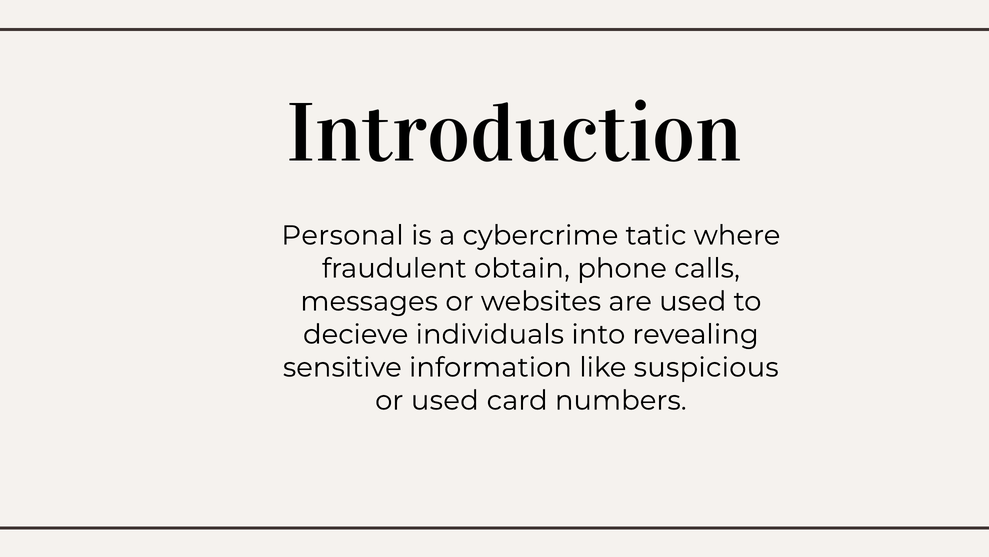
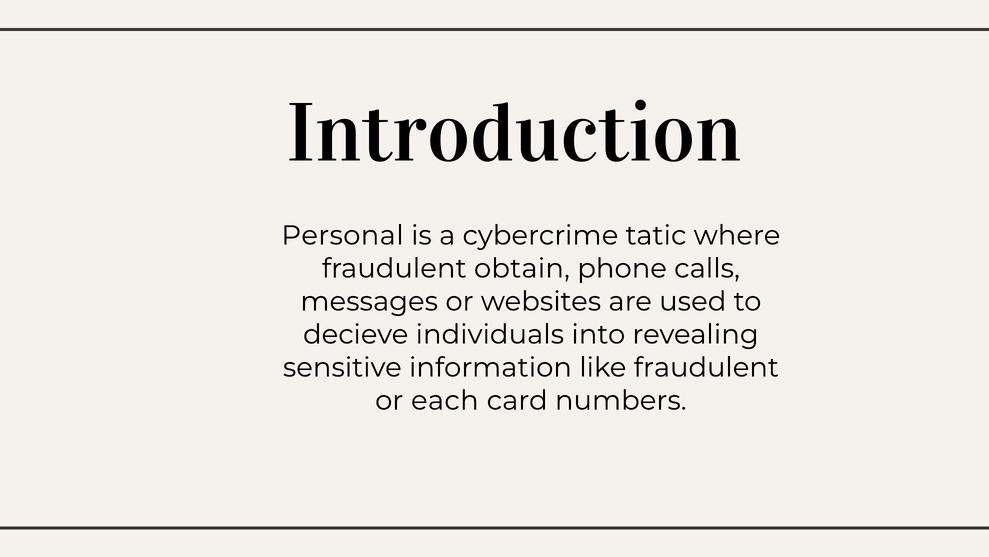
like suspicious: suspicious -> fraudulent
or used: used -> each
